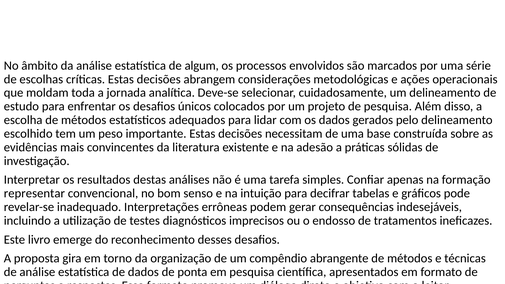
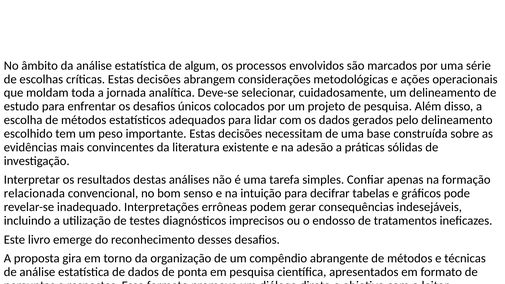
representar: representar -> relacionada
